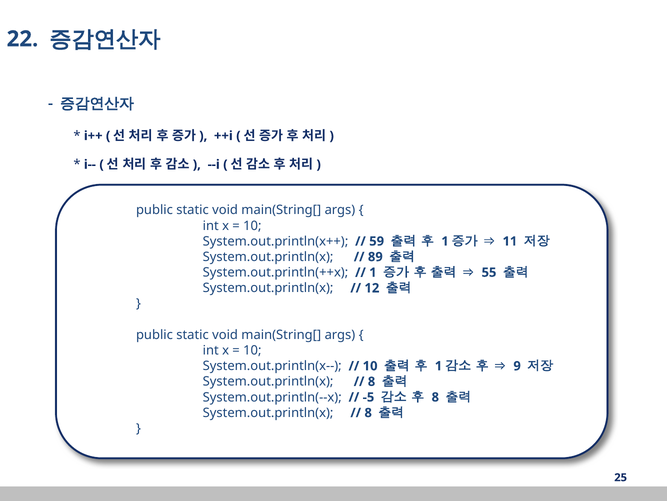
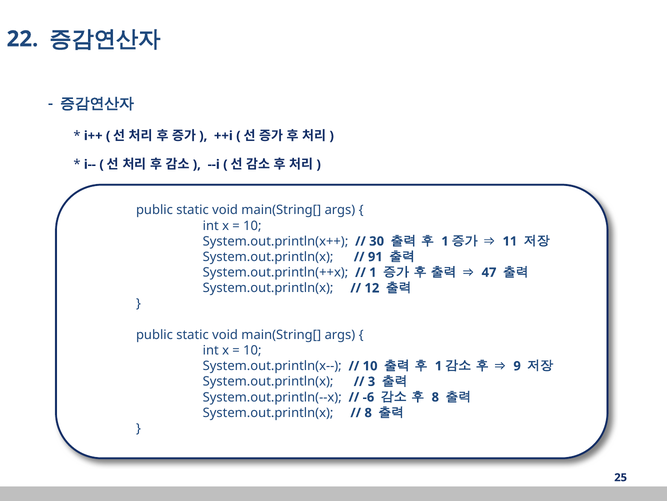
59: 59 -> 30
89: 89 -> 91
55: 55 -> 47
8 at (372, 381): 8 -> 3
-5: -5 -> -6
